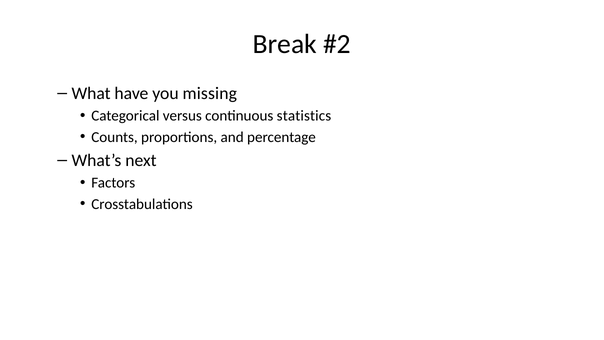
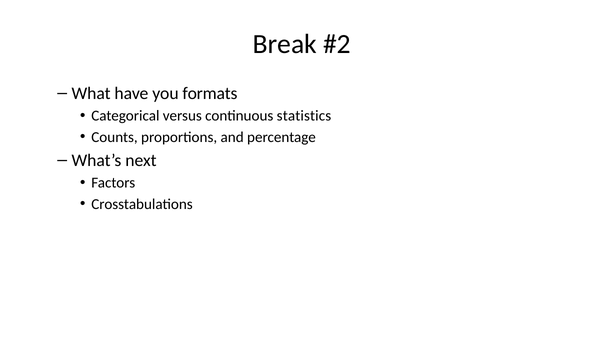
missing: missing -> formats
